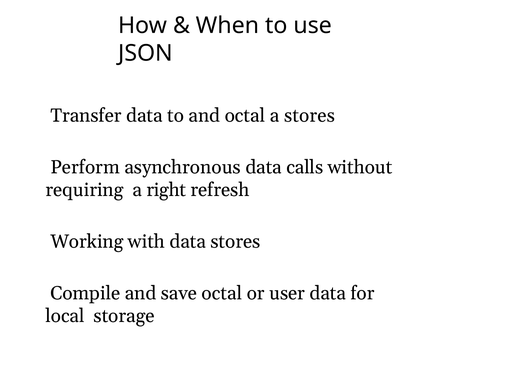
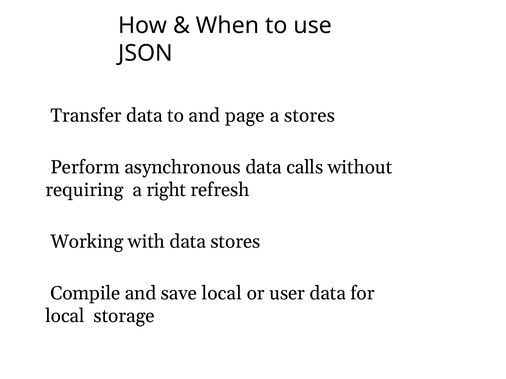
and octal: octal -> page
save octal: octal -> local
